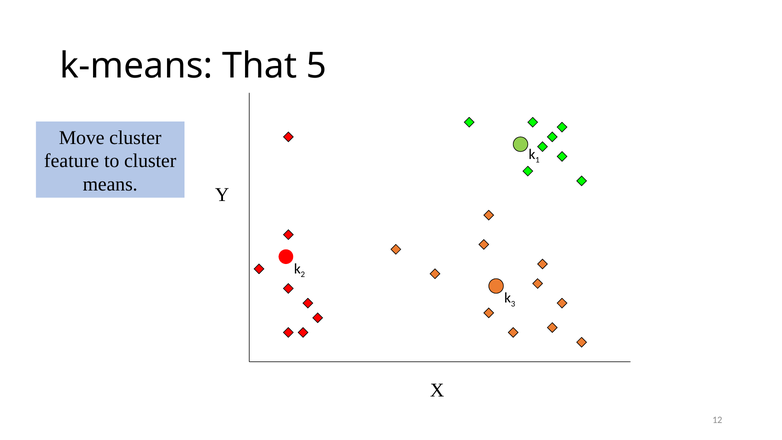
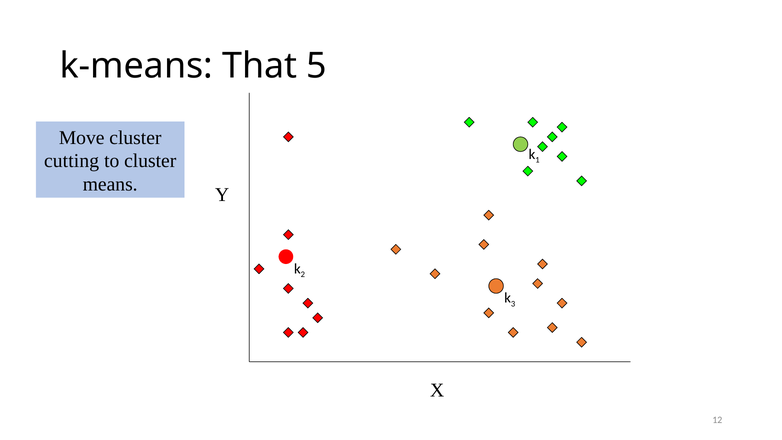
feature: feature -> cutting
